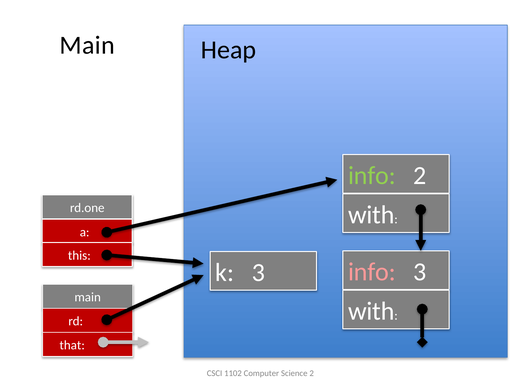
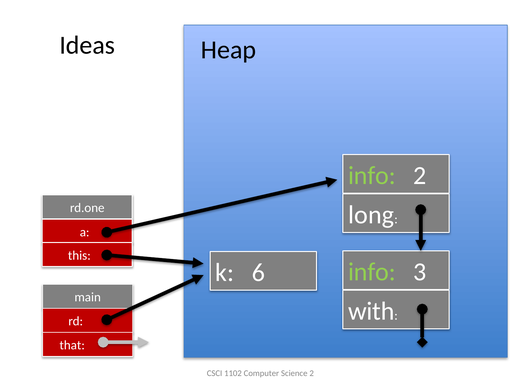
Main at (87, 45): Main -> Ideas
with at (371, 215): with -> long
info at (372, 272) colour: pink -> light green
k 3: 3 -> 6
